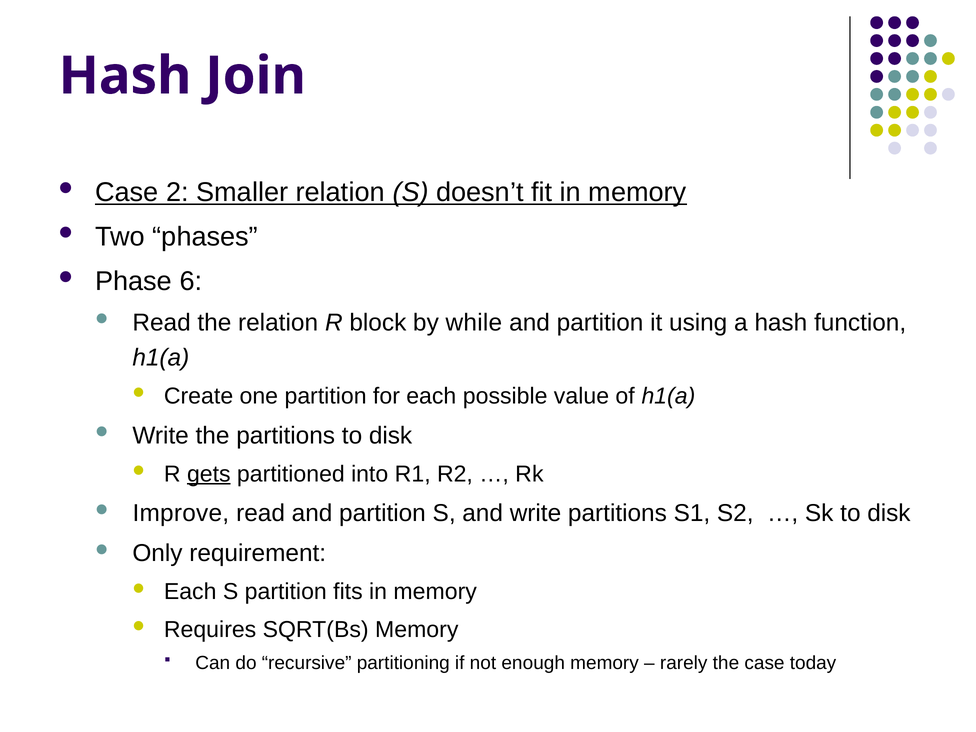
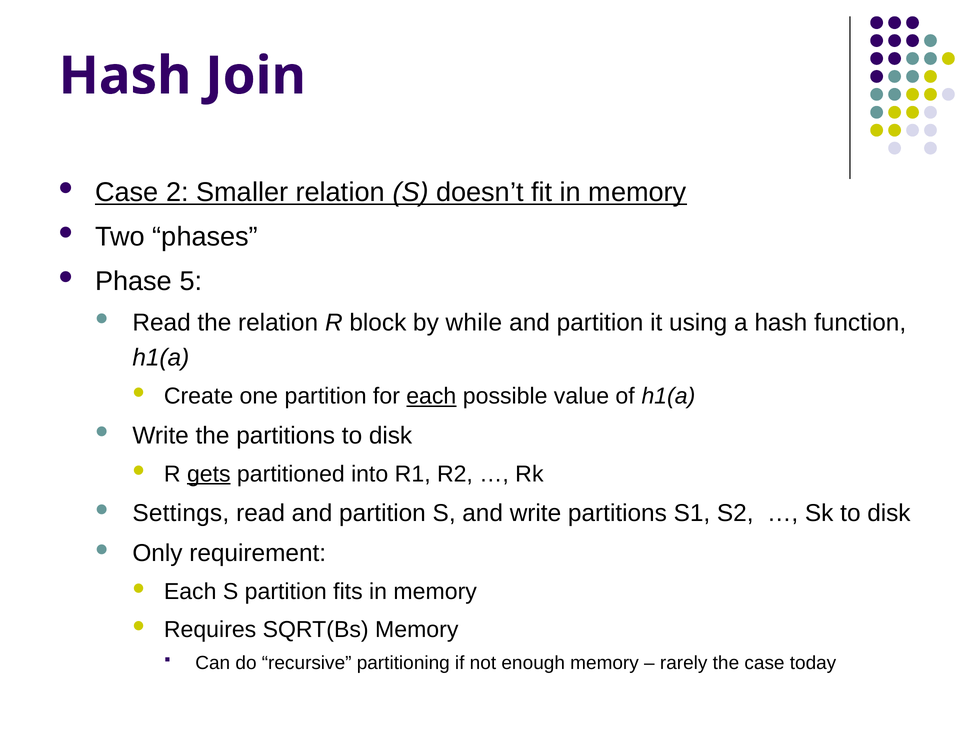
6: 6 -> 5
each at (431, 396) underline: none -> present
Improve: Improve -> Settings
